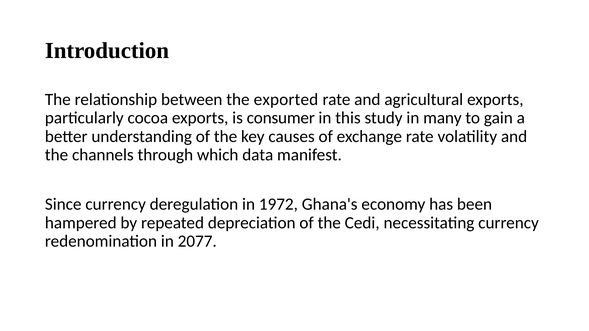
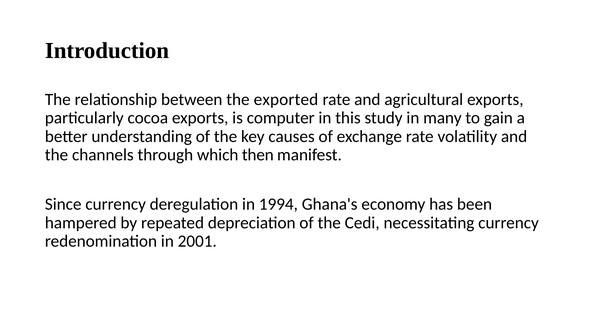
consumer: consumer -> computer
data: data -> then
1972: 1972 -> 1994
2077: 2077 -> 2001
